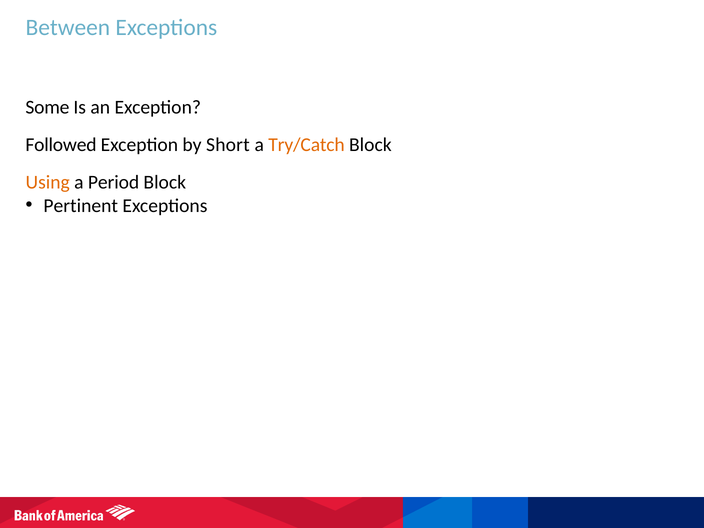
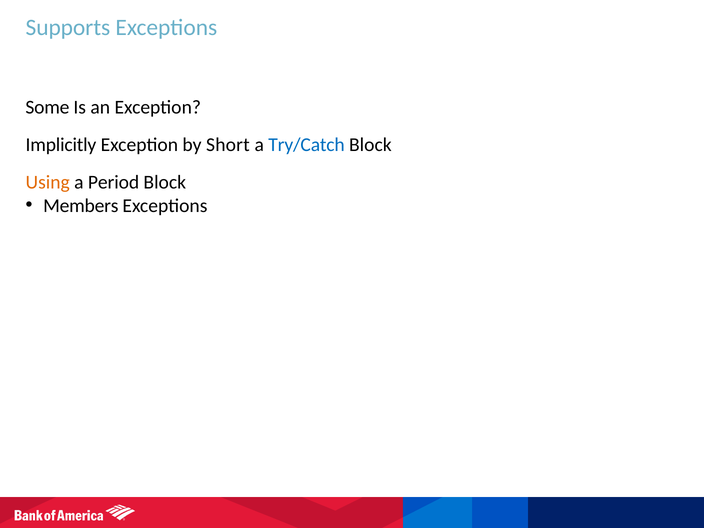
Between: Between -> Supports
Followed: Followed -> Implicitly
Try/Catch colour: orange -> blue
Pertinent: Pertinent -> Members
